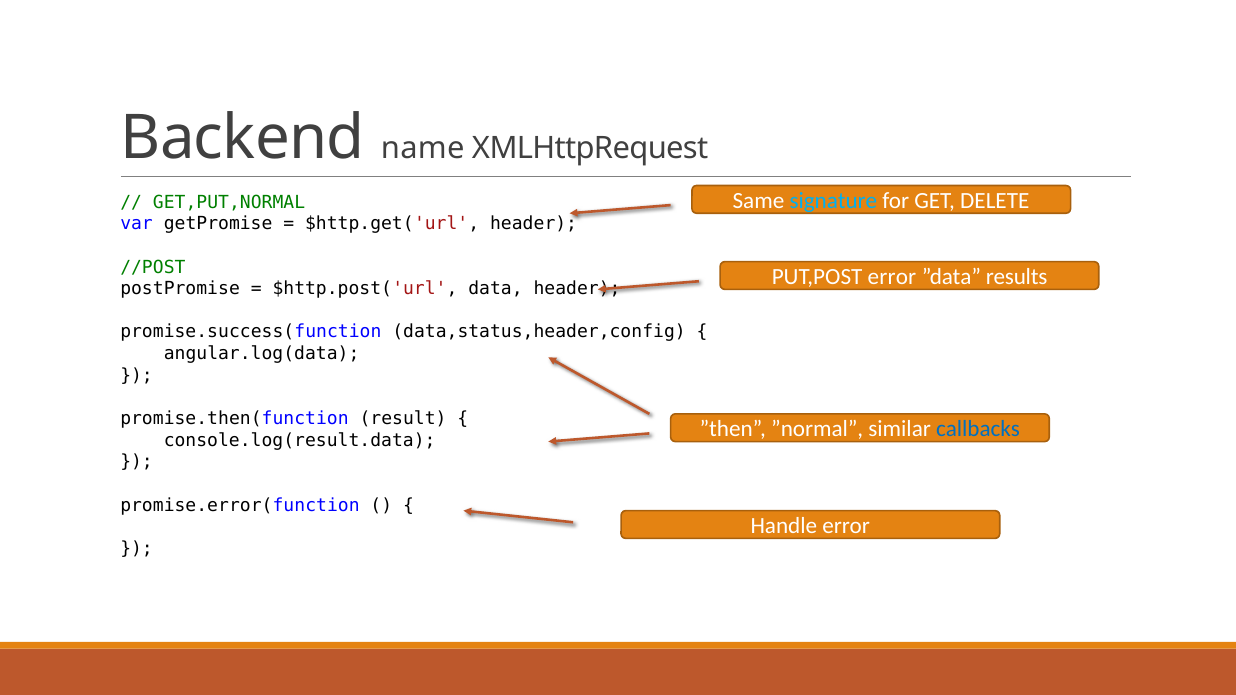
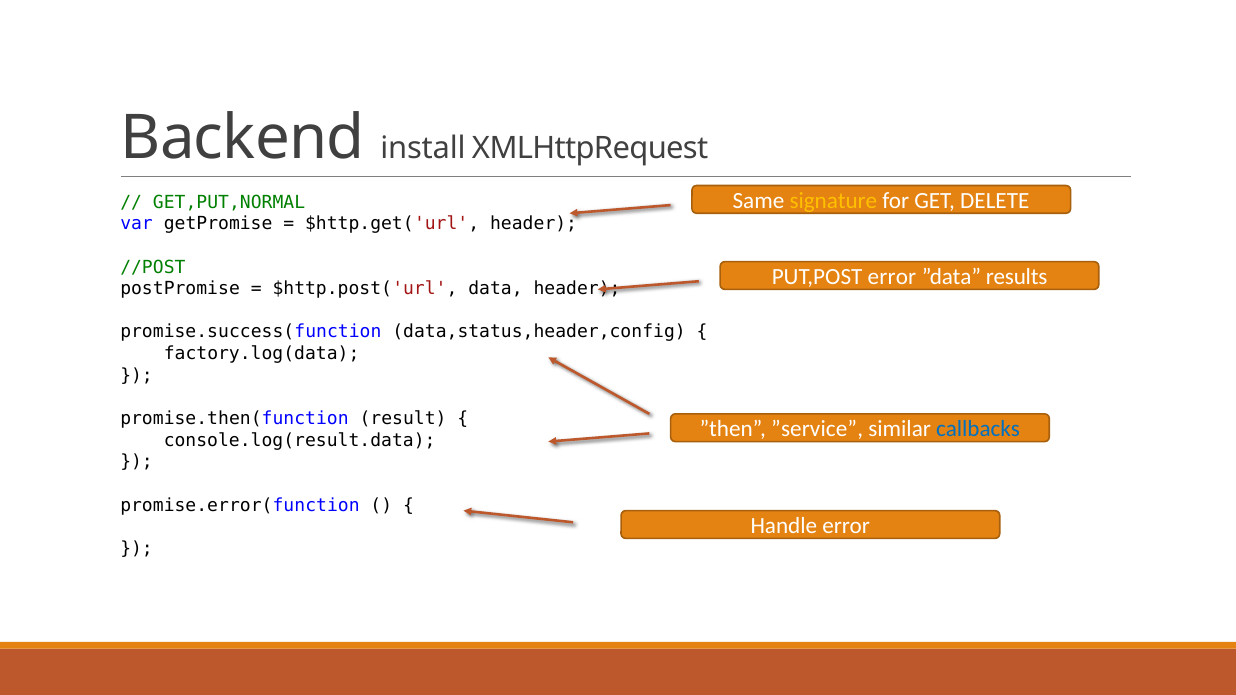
name: name -> install
signature colour: light blue -> yellow
angular.log(data: angular.log(data -> factory.log(data
”normal: ”normal -> ”service
